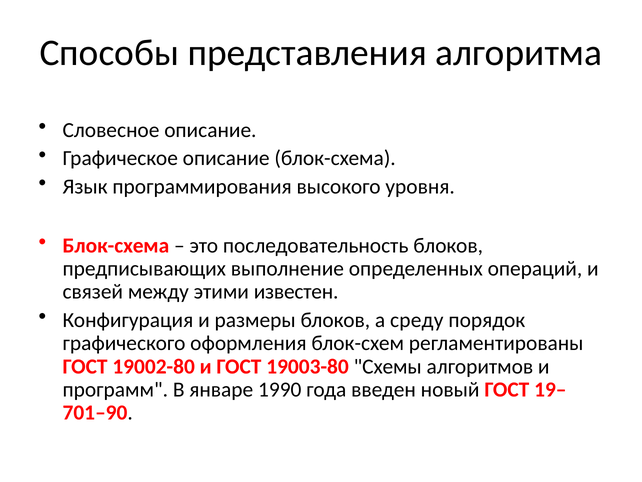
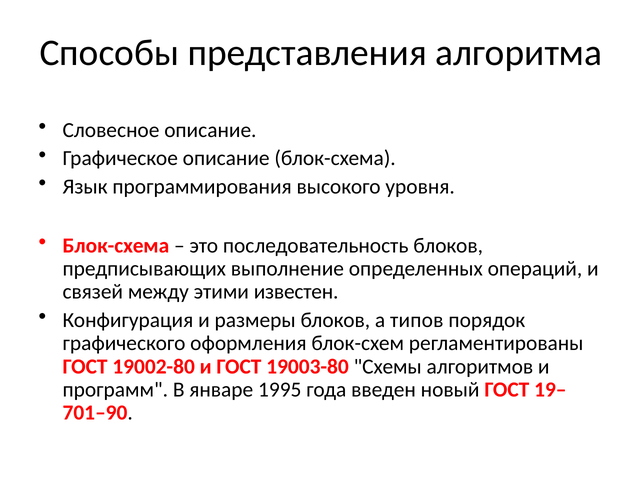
среду: среду -> типов
1990: 1990 -> 1995
